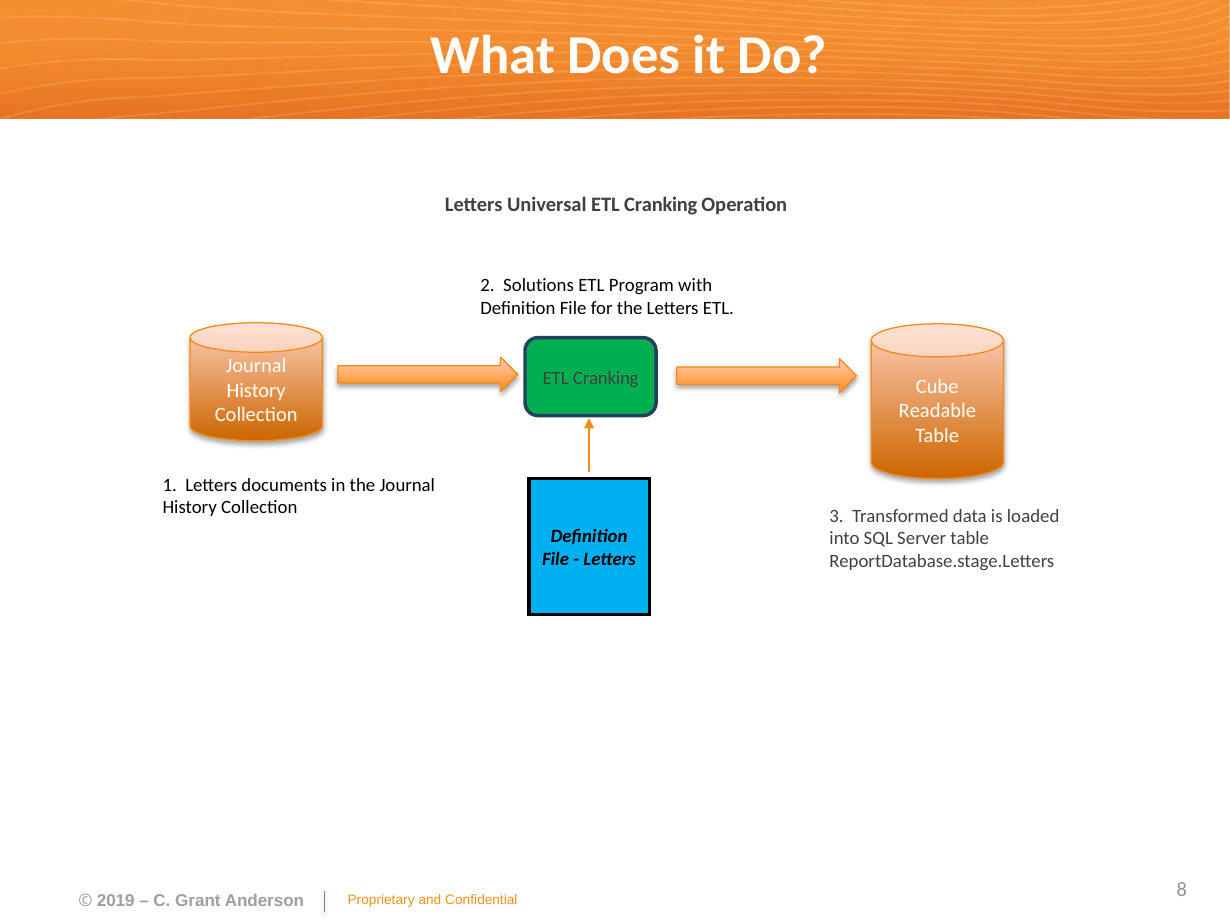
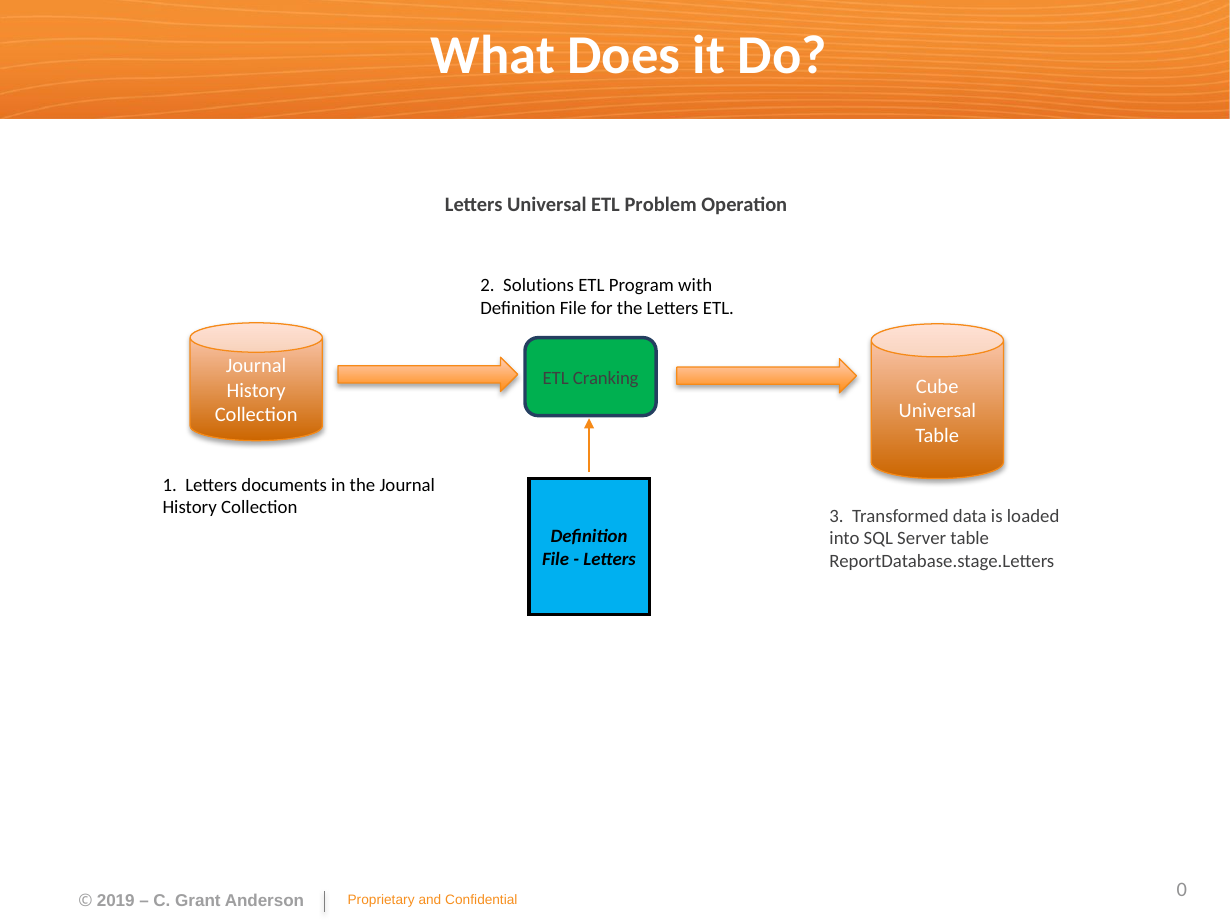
Universal ETL Cranking: Cranking -> Problem
Readable at (937, 411): Readable -> Universal
8: 8 -> 0
